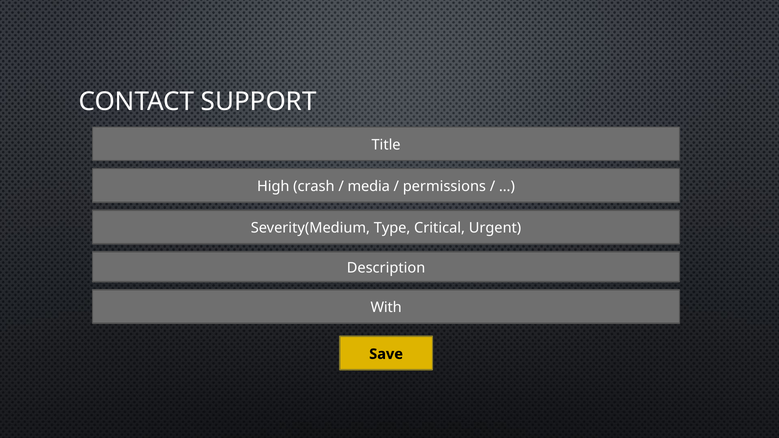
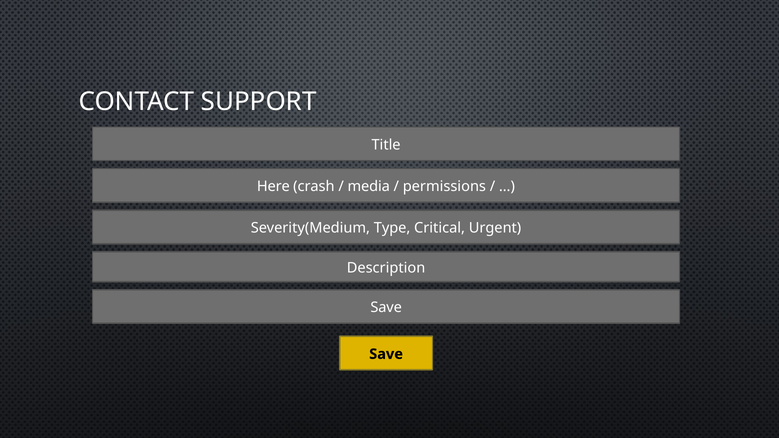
High: High -> Here
With at (386, 308): With -> Save
